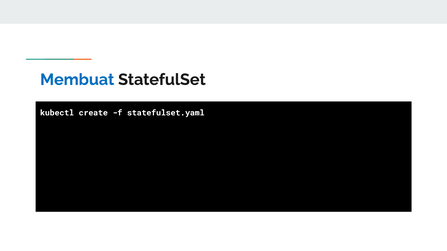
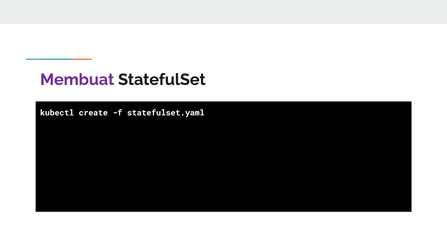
Membuat colour: blue -> purple
